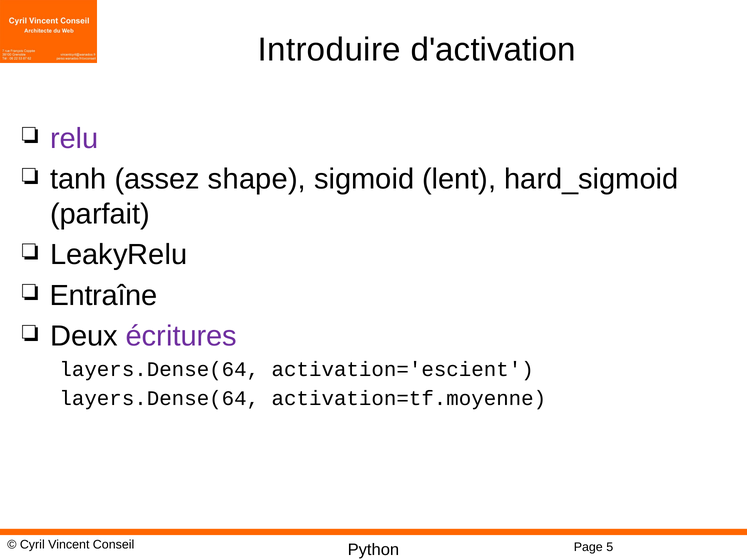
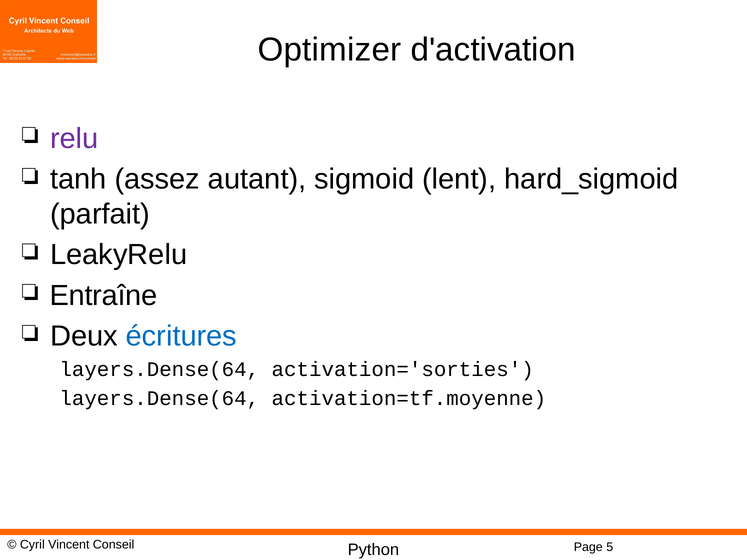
Introduire: Introduire -> Optimizer
shape: shape -> autant
écritures colour: purple -> blue
activation='escient: activation='escient -> activation='sorties
